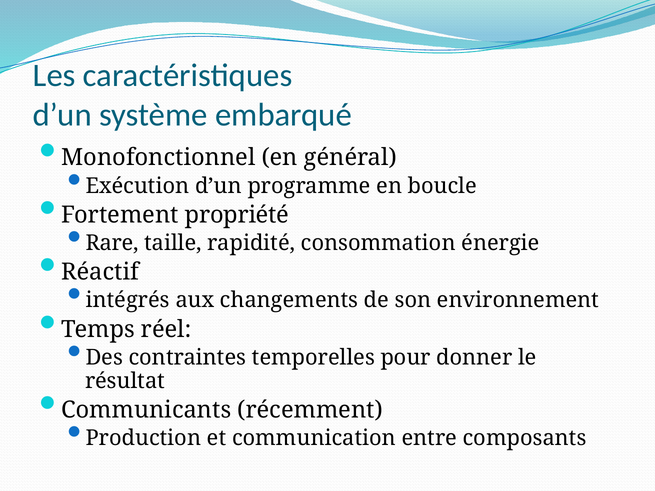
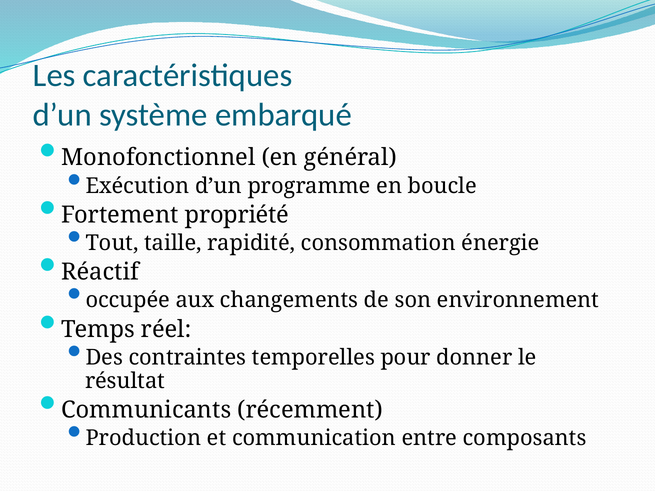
Rare: Rare -> Tout
intégrés: intégrés -> occupée
